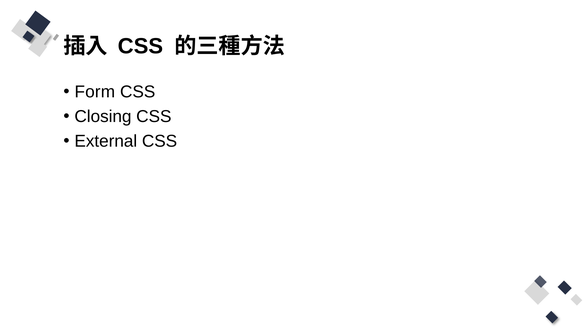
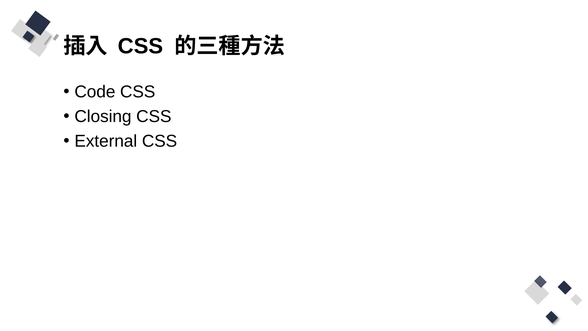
Form: Form -> Code
